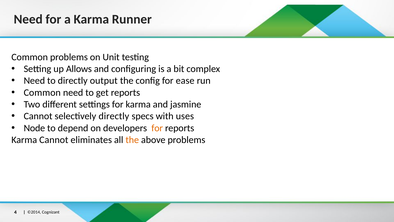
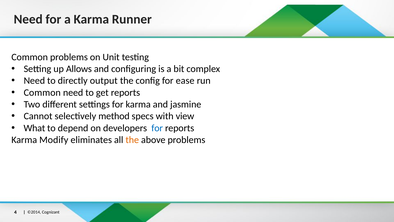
selectively directly: directly -> method
uses: uses -> view
Node: Node -> What
for at (157, 128) colour: orange -> blue
Karma Cannot: Cannot -> Modify
